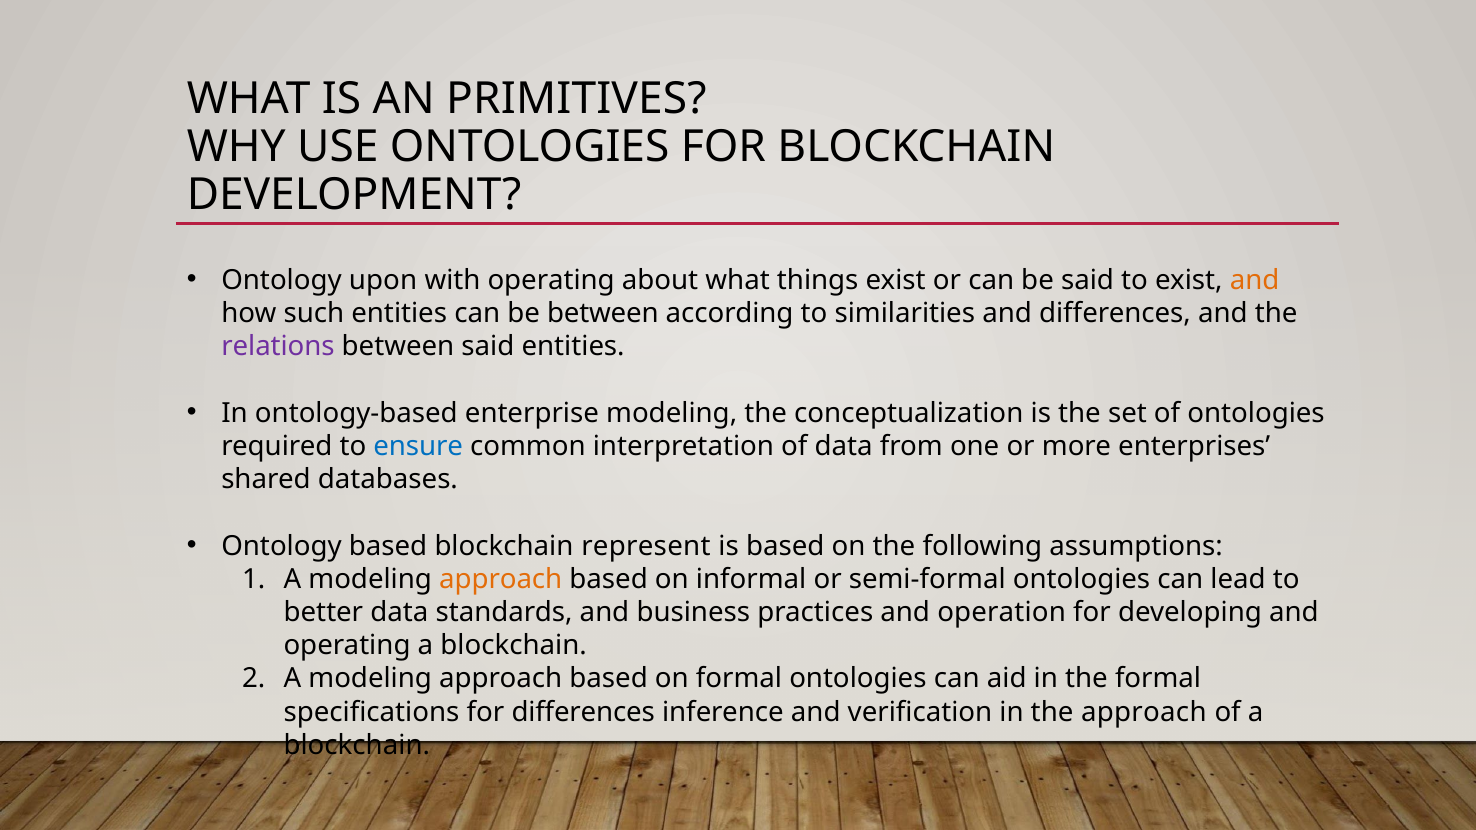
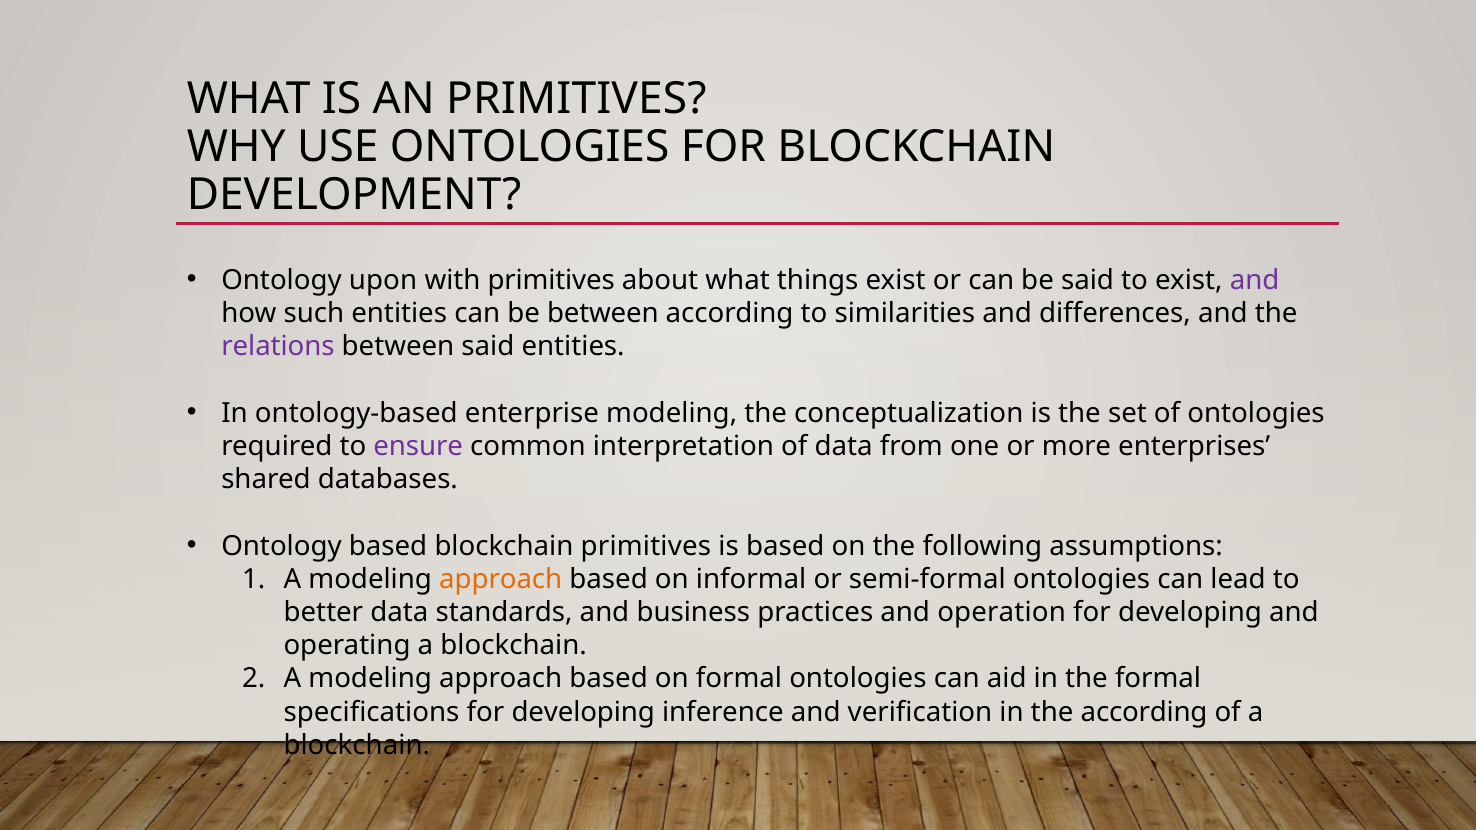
with operating: operating -> primitives
and at (1255, 280) colour: orange -> purple
ensure colour: blue -> purple
blockchain represent: represent -> primitives
specifications for differences: differences -> developing
the approach: approach -> according
